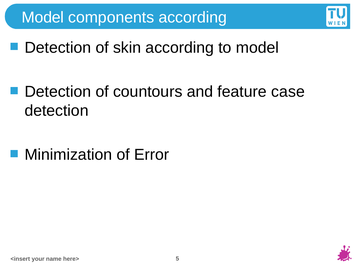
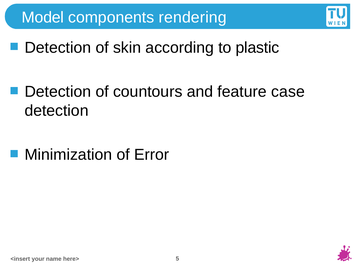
components according: according -> rendering
to model: model -> plastic
